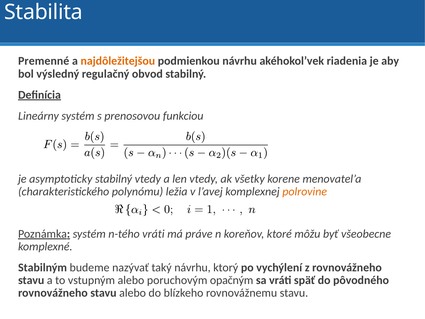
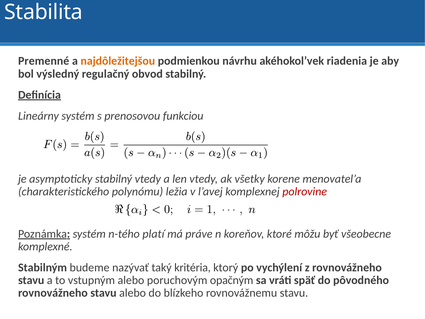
polrovine colour: orange -> red
n-tého vráti: vráti -> platí
taký návrhu: návrhu -> kritéria
